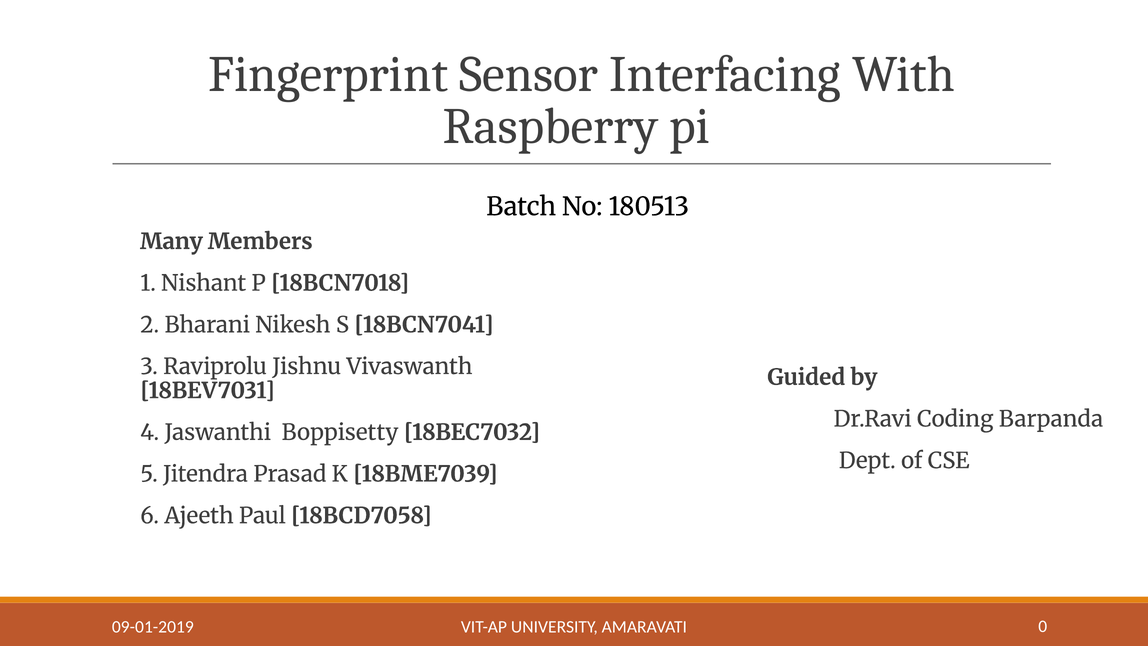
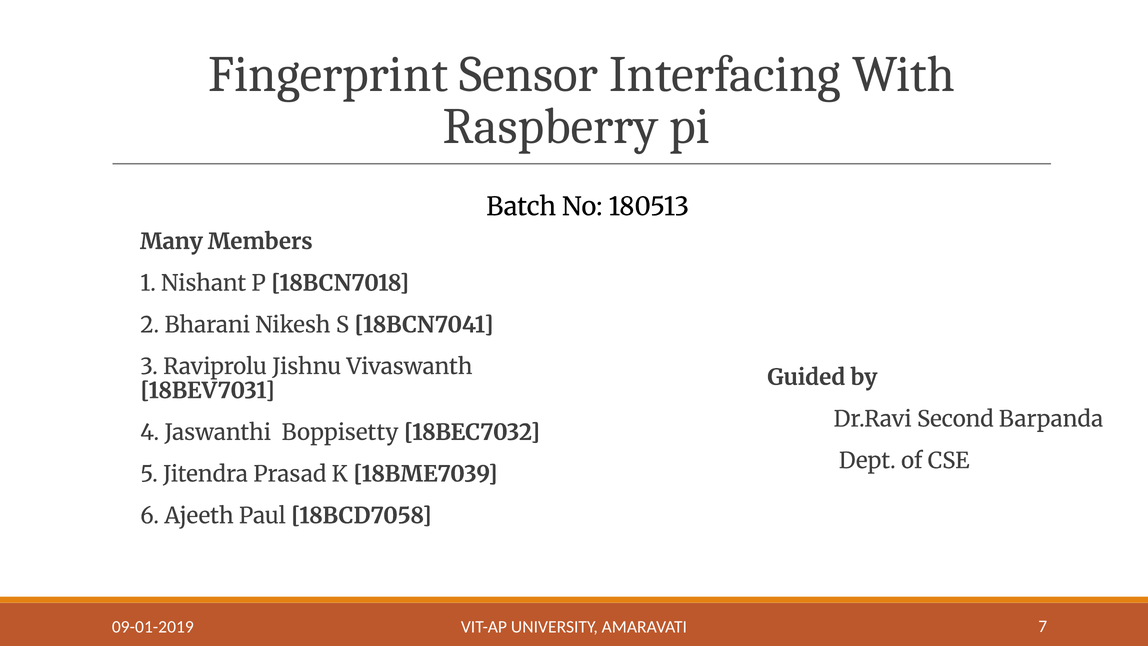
Coding: Coding -> Second
0: 0 -> 7
